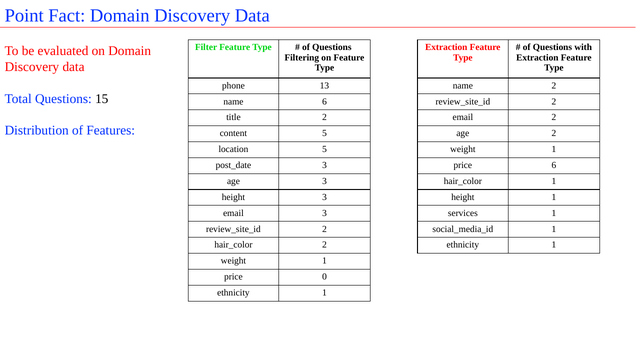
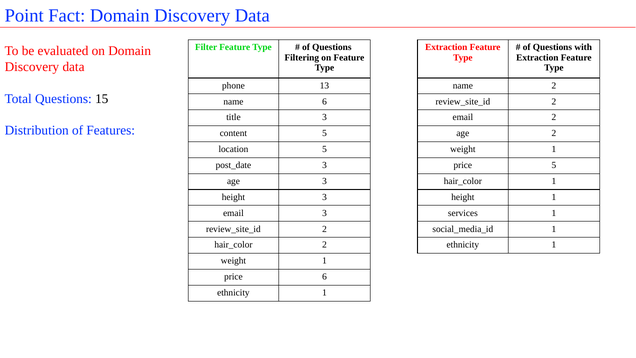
title 2: 2 -> 3
price 6: 6 -> 5
price 0: 0 -> 6
